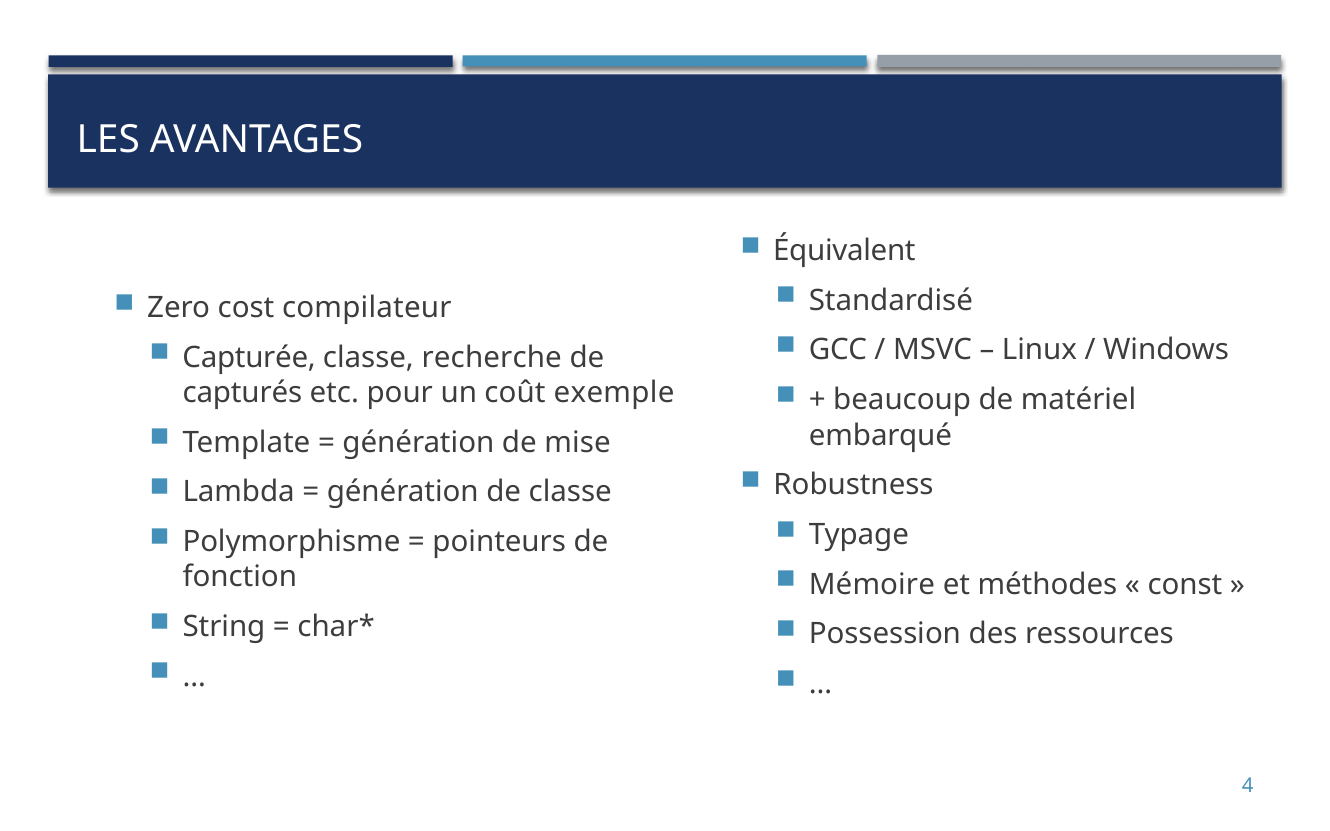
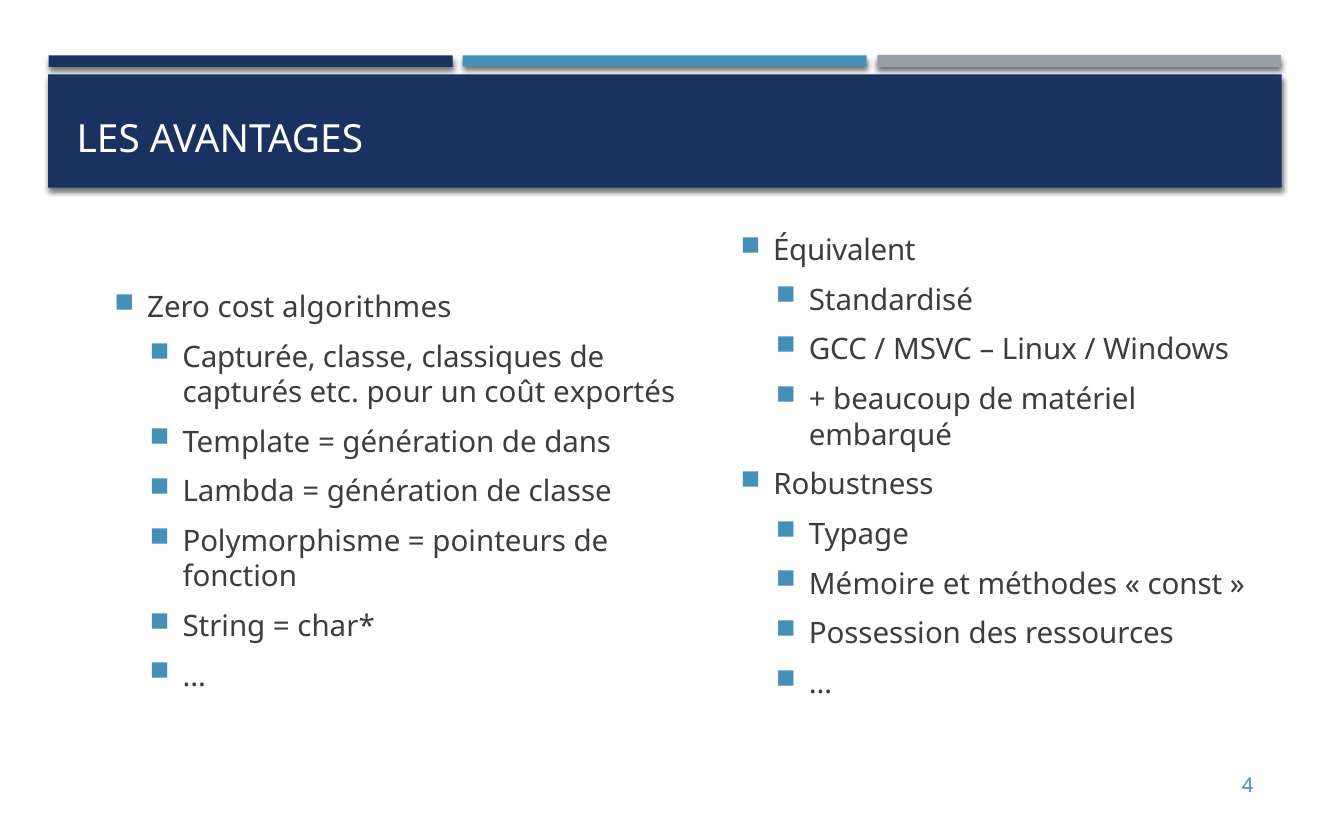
compilateur: compilateur -> algorithmes
recherche: recherche -> classiques
exemple: exemple -> exportés
mise: mise -> dans
